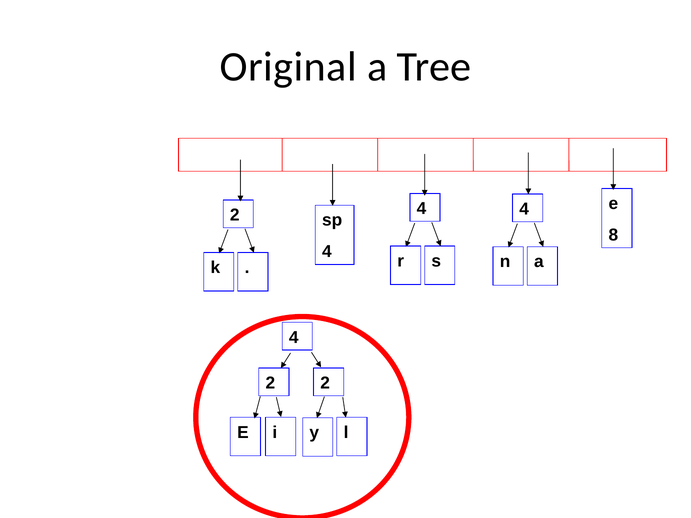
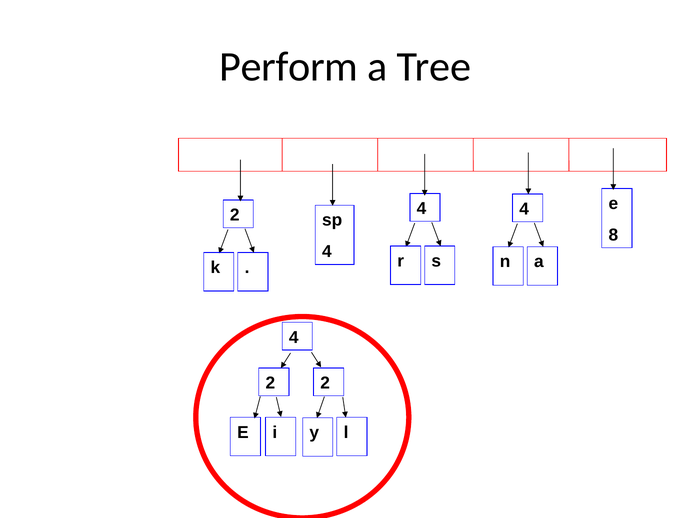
Original: Original -> Perform
